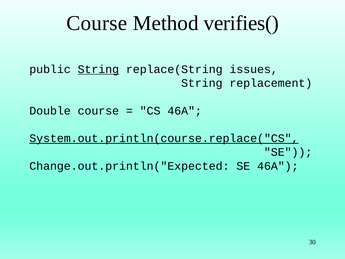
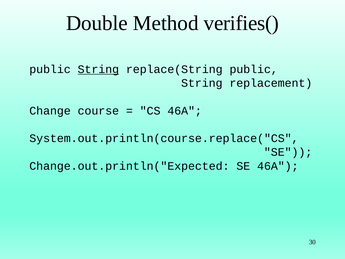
Course at (97, 23): Course -> Double
replace(String issues: issues -> public
Double: Double -> Change
System.out.println(course.replace("CS underline: present -> none
